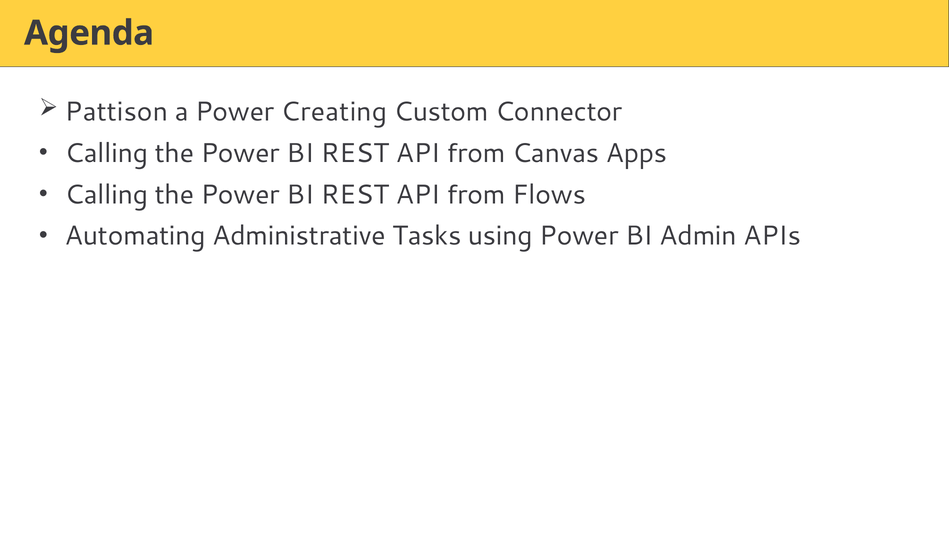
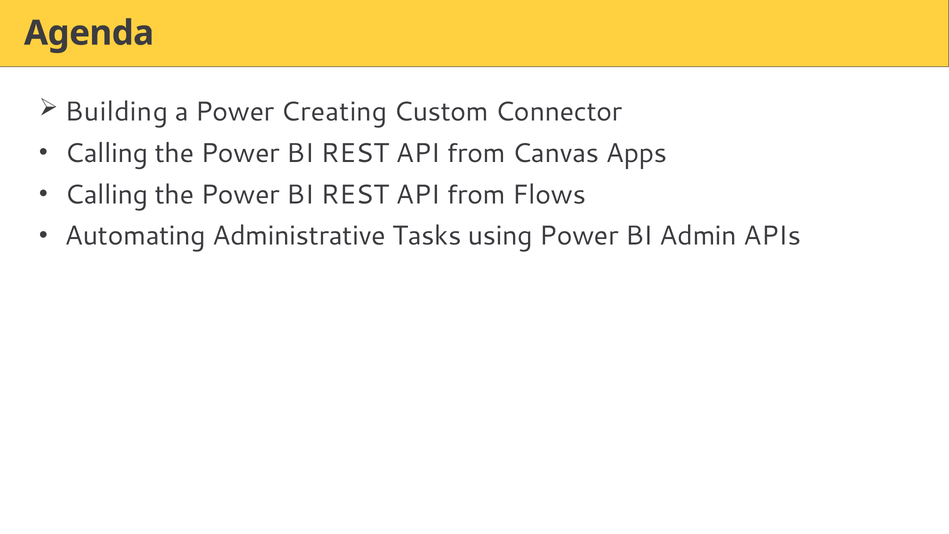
Pattison: Pattison -> Building
